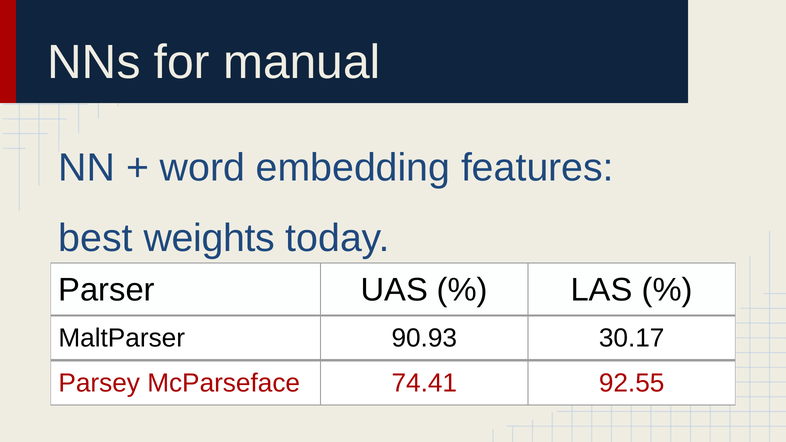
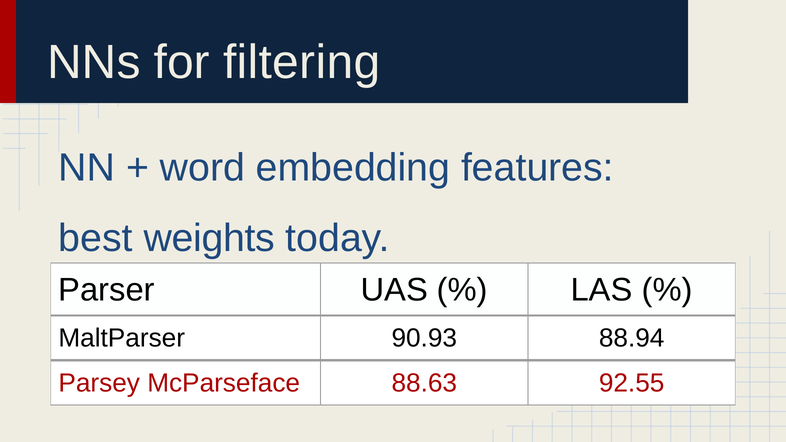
manual: manual -> filtering
30.17: 30.17 -> 88.94
74.41: 74.41 -> 88.63
